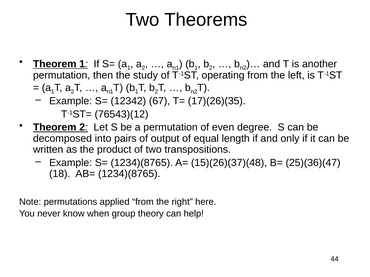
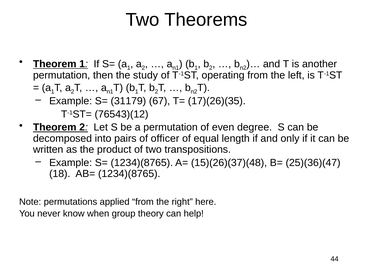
12342: 12342 -> 31179
output: output -> officer
